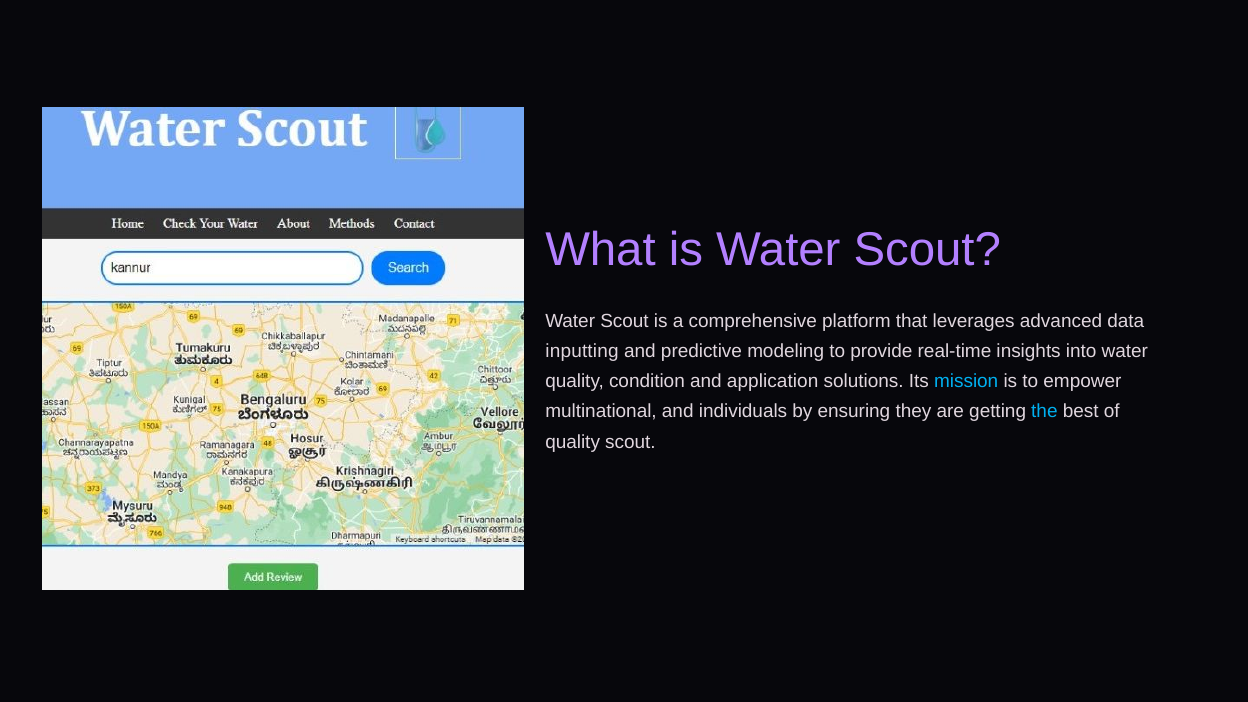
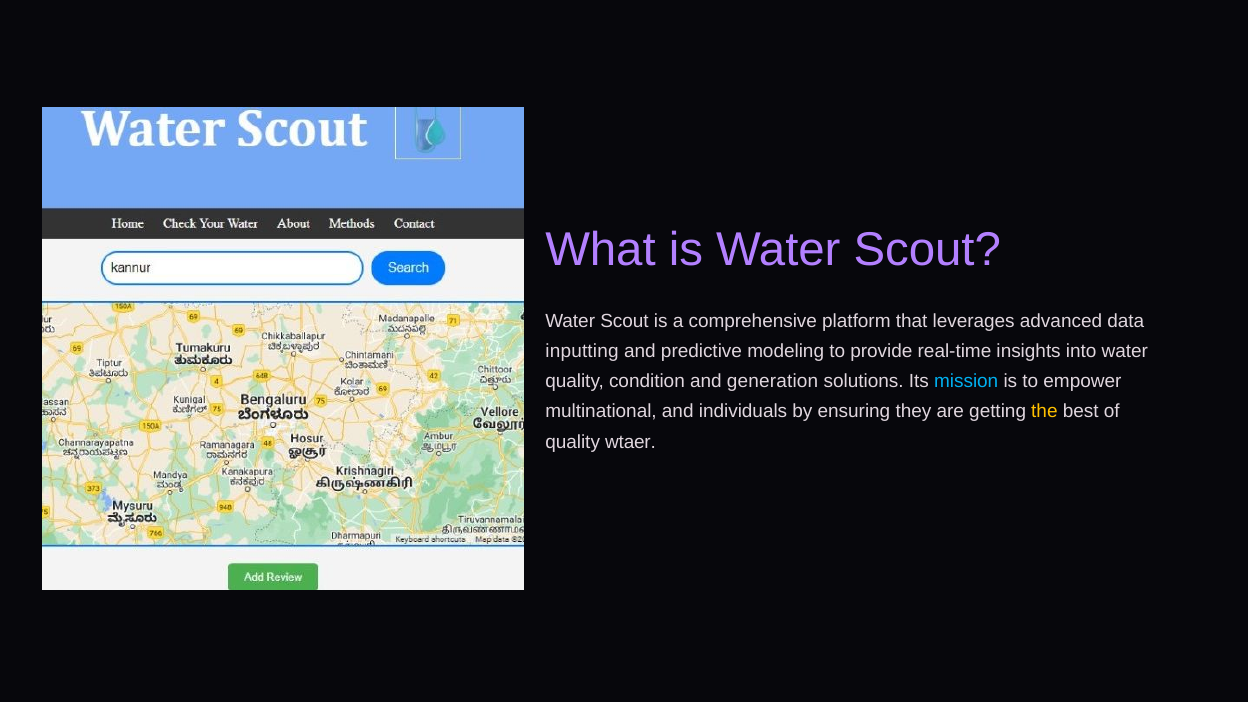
application: application -> generation
the colour: light blue -> yellow
quality scout: scout -> wtaer
